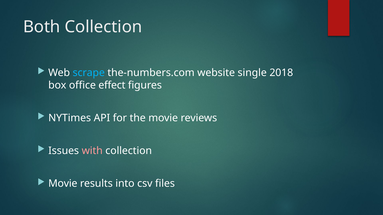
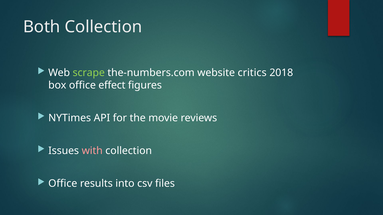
scrape colour: light blue -> light green
single: single -> critics
Movie at (63, 184): Movie -> Office
